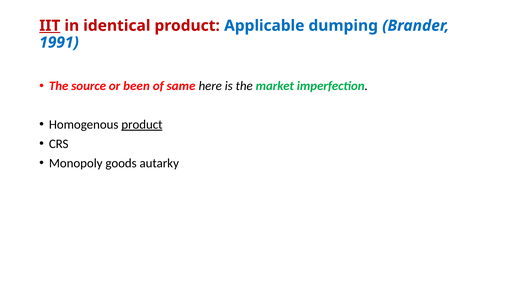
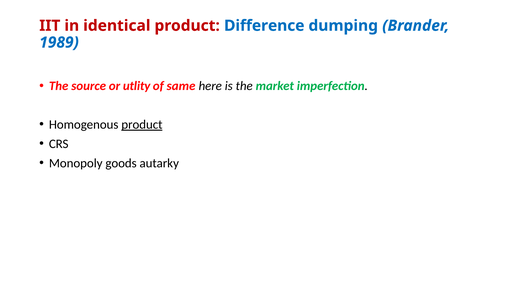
IIT underline: present -> none
Applicable: Applicable -> Difference
1991: 1991 -> 1989
been: been -> utlity
